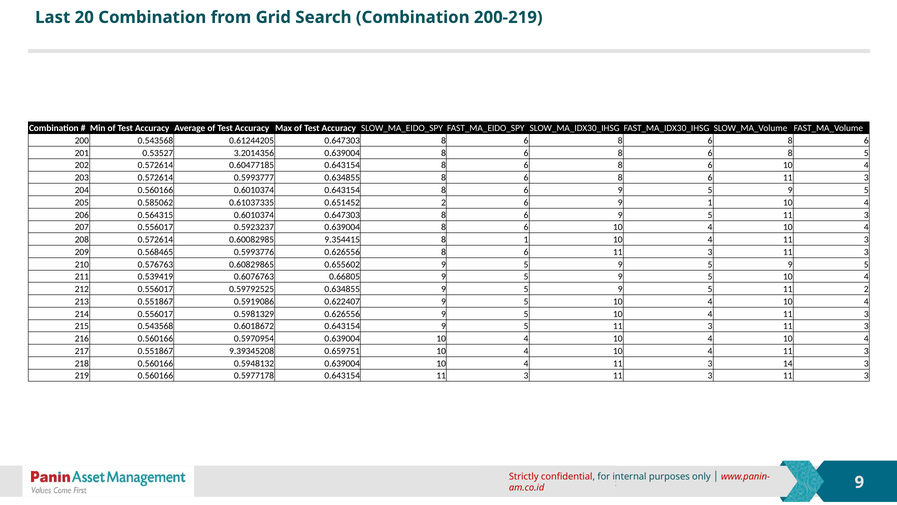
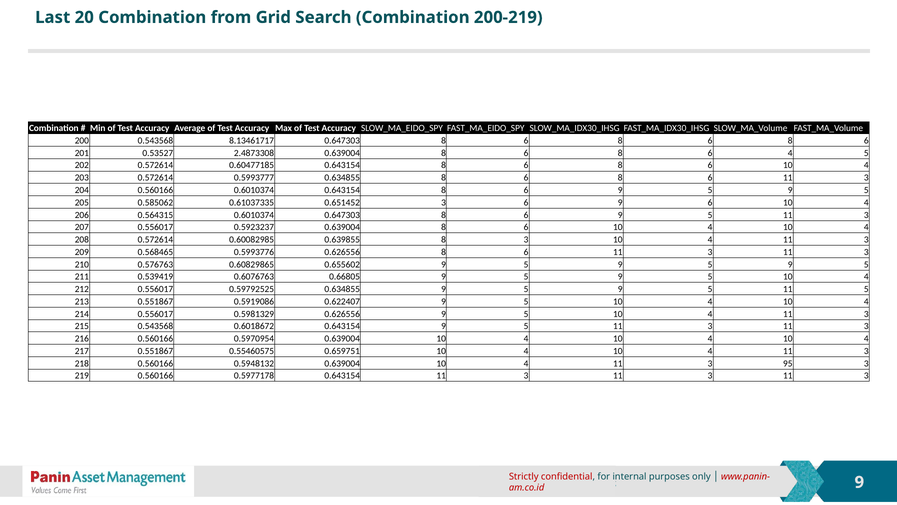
0.61244205: 0.61244205 -> 8.13461717
3.2014356: 3.2014356 -> 2.4873308
8 at (790, 153): 8 -> 4
0.651452 2: 2 -> 3
9 1: 1 -> 6
9.354415: 9.354415 -> 0.639855
8 1: 1 -> 3
11 2: 2 -> 5
9.39345208: 9.39345208 -> 0.55460575
14: 14 -> 95
